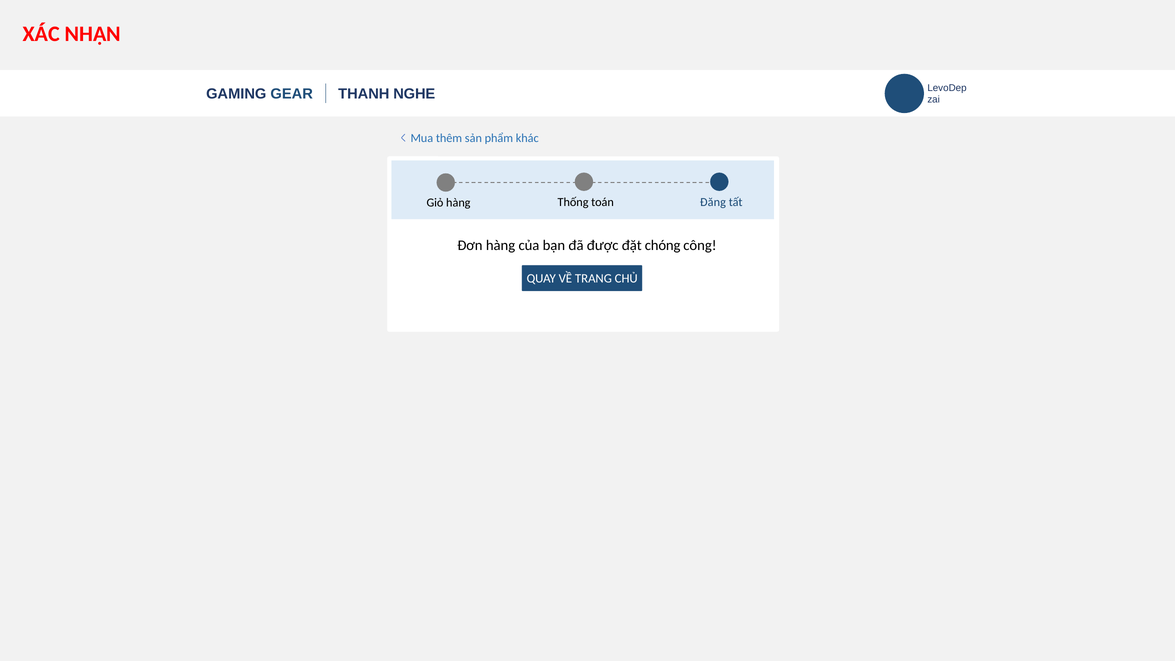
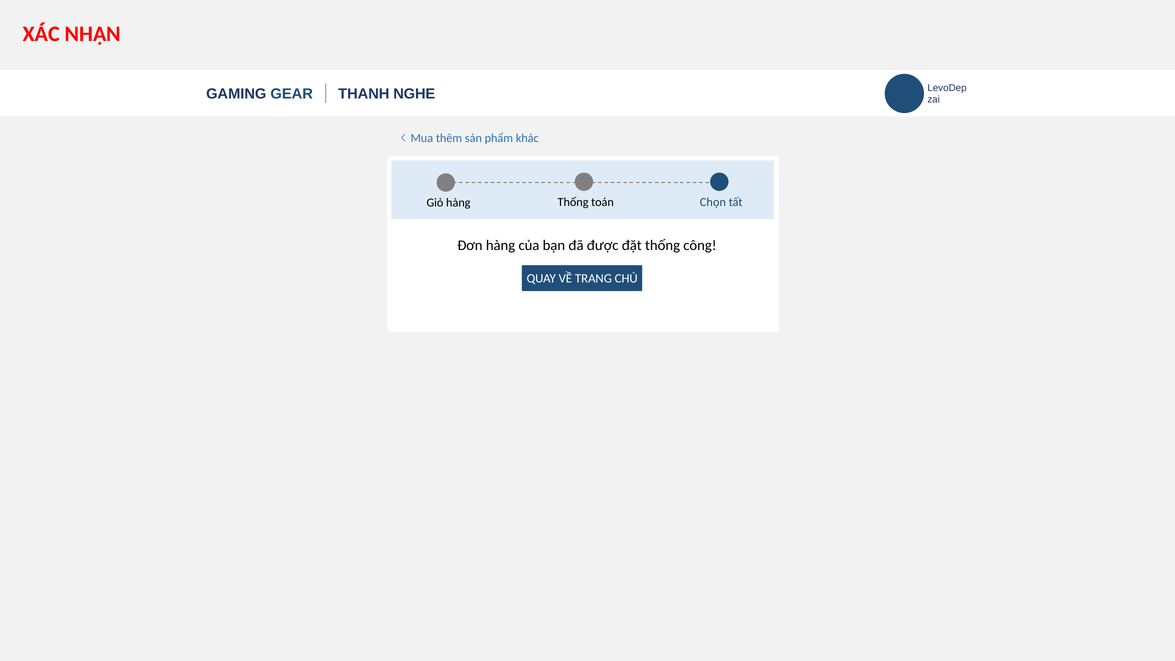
Đăng: Đăng -> Chọn
đặt chóng: chóng -> thống
